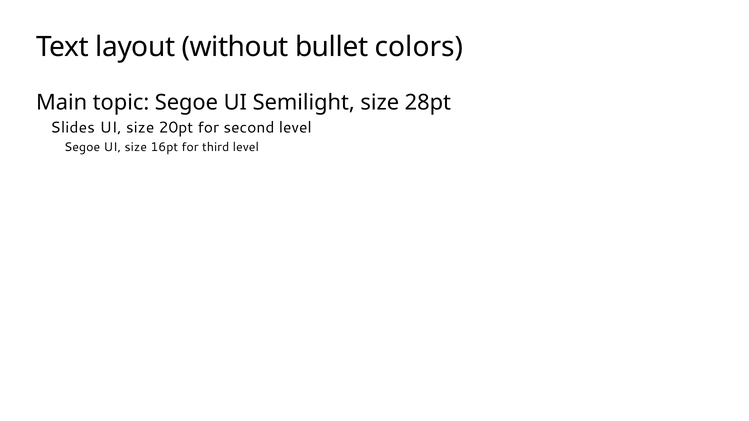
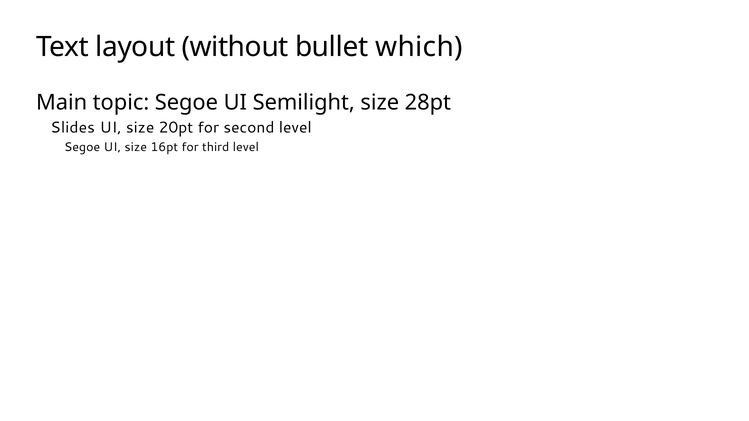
colors: colors -> which
